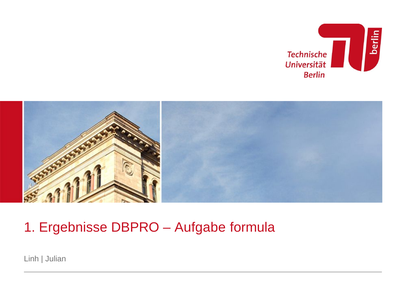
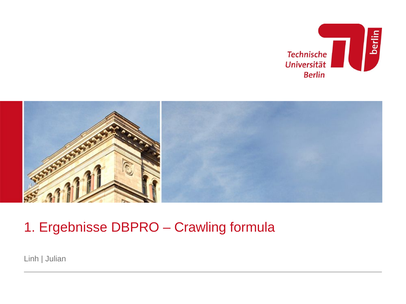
Aufgabe: Aufgabe -> Crawling
